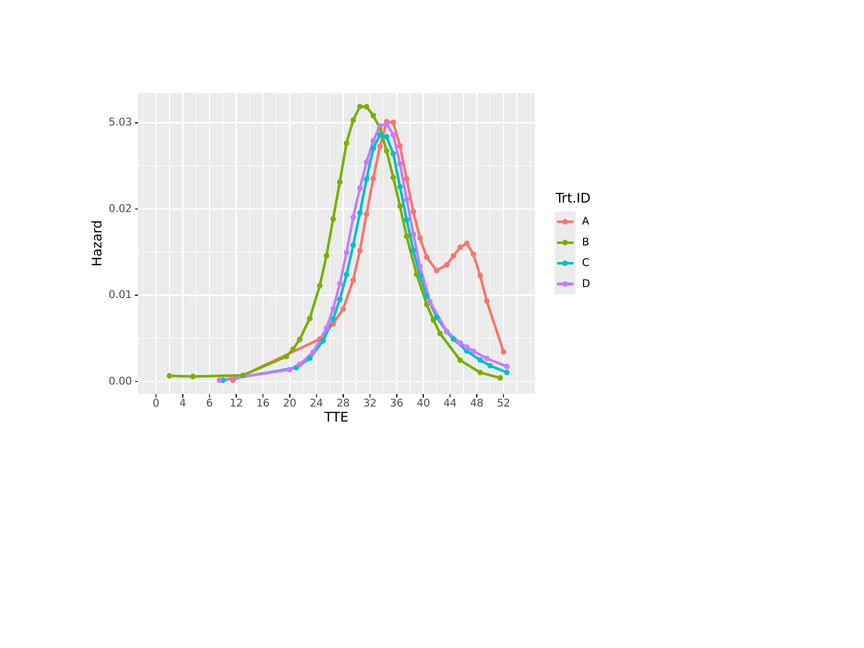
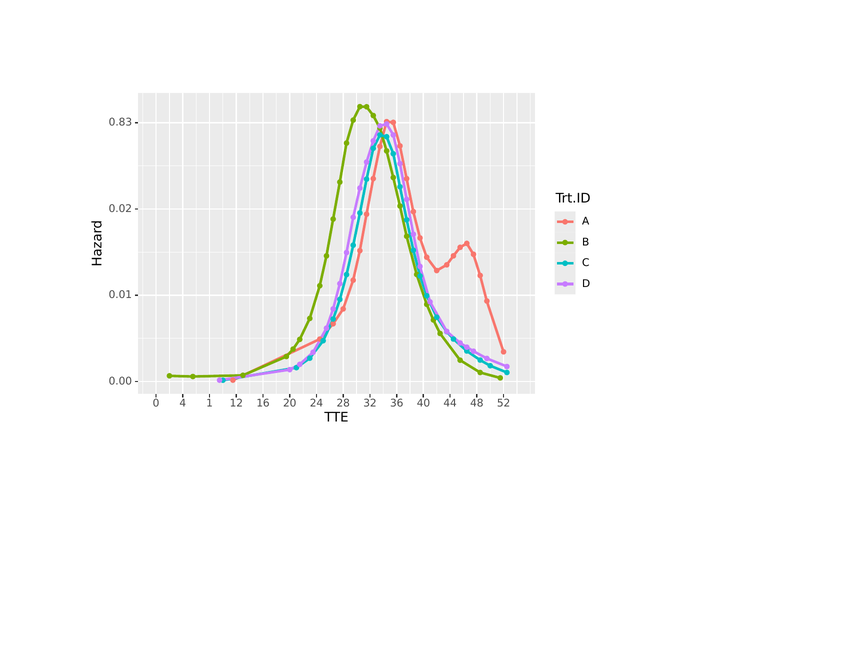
5.03: 5.03 -> 0.83
6: 6 -> 1
